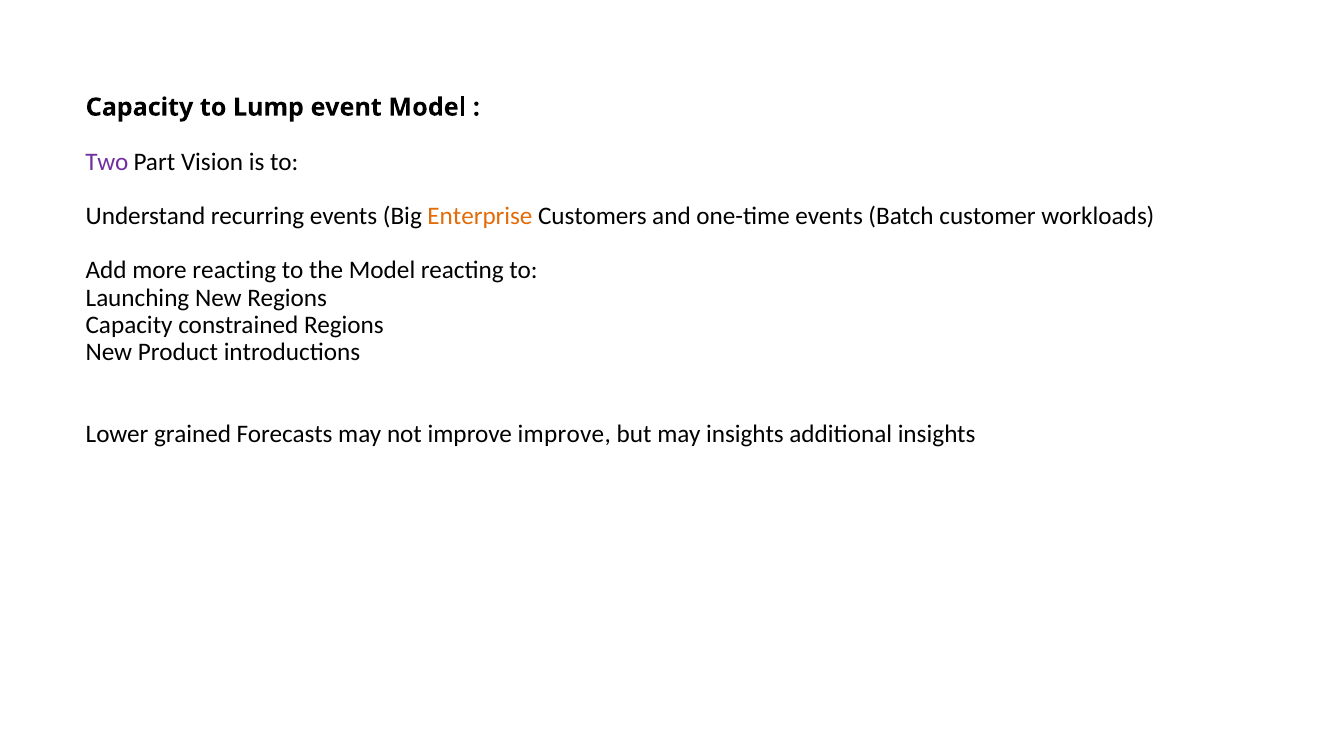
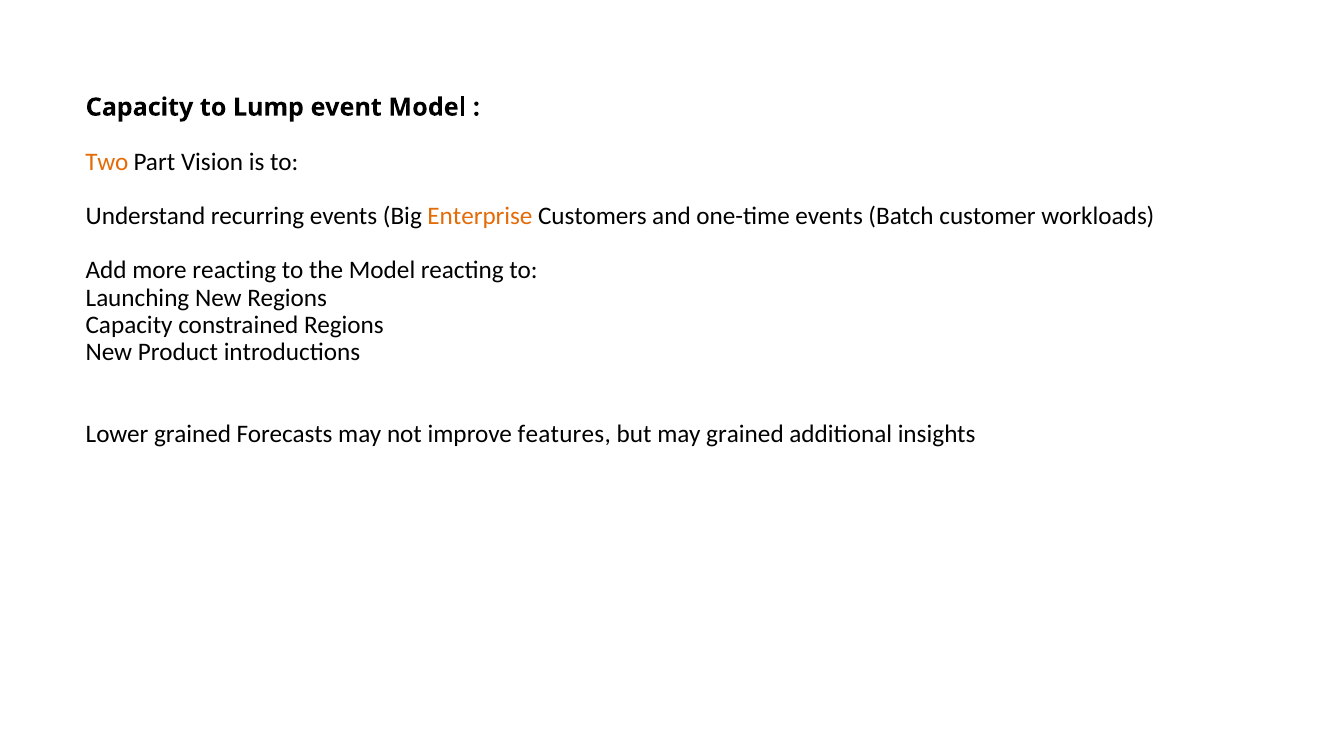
Two colour: purple -> orange
improve improve: improve -> features
may insights: insights -> grained
